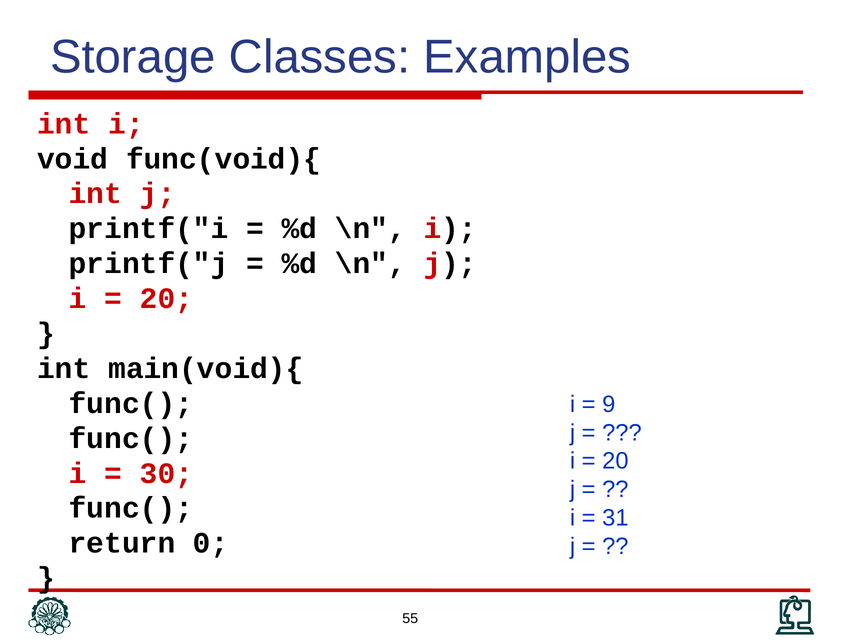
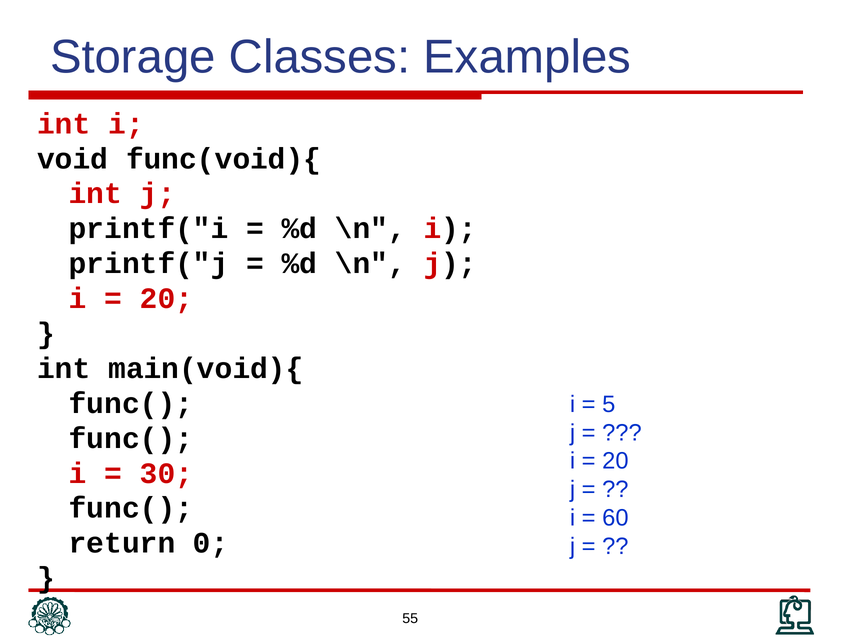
9: 9 -> 5
31: 31 -> 60
